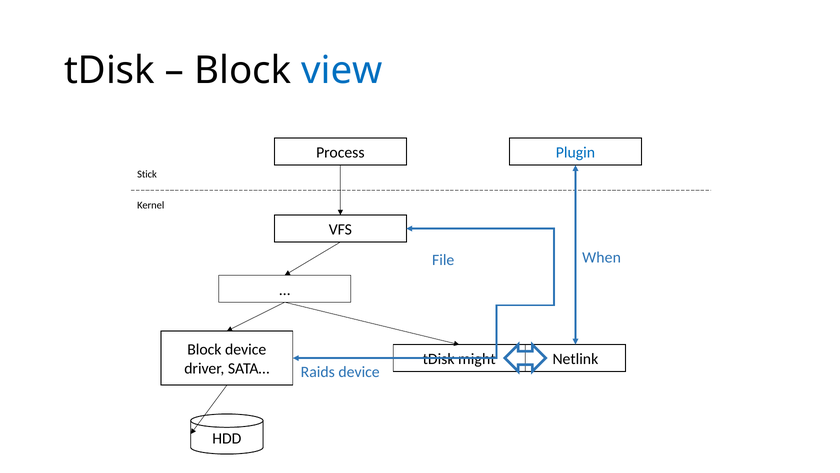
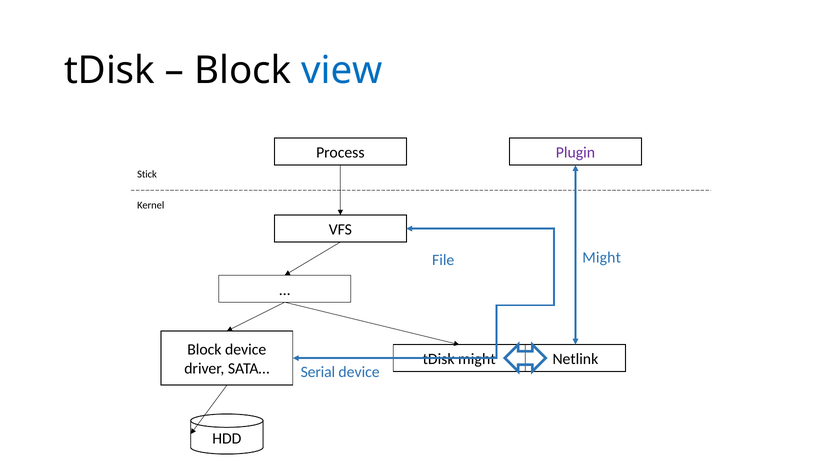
Plugin colour: blue -> purple
When at (602, 257): When -> Might
Raids: Raids -> Serial
